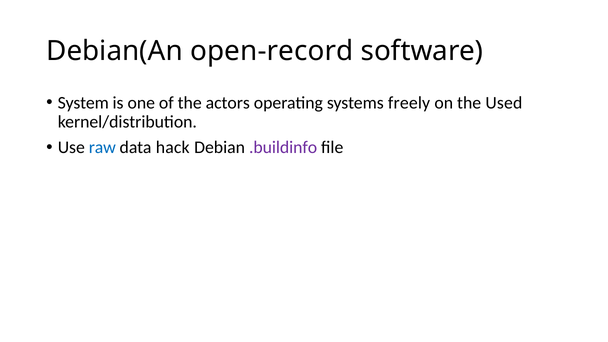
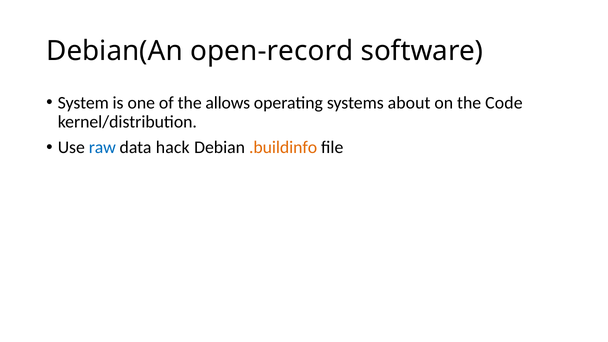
actors: actors -> allows
freely: freely -> about
Used: Used -> Code
.buildinfo colour: purple -> orange
